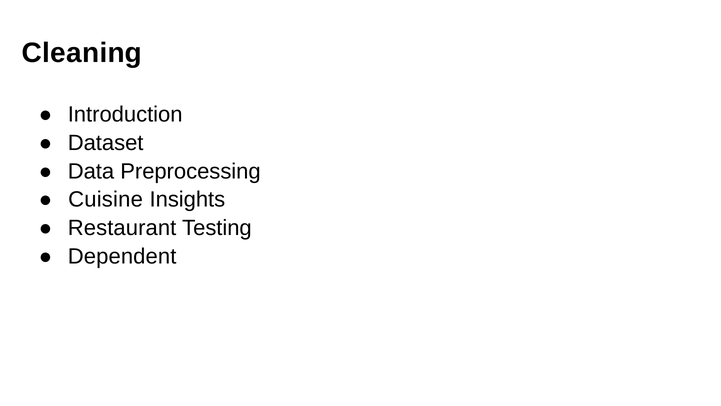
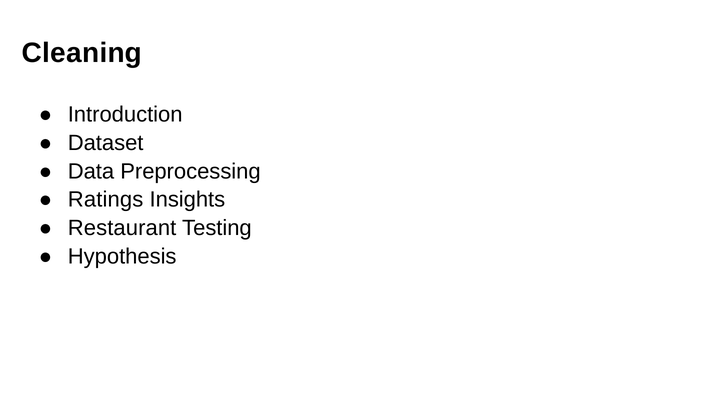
Cuisine: Cuisine -> Ratings
Dependent: Dependent -> Hypothesis
